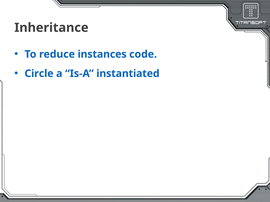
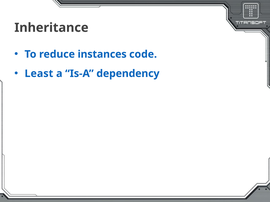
Circle: Circle -> Least
instantiated: instantiated -> dependency
